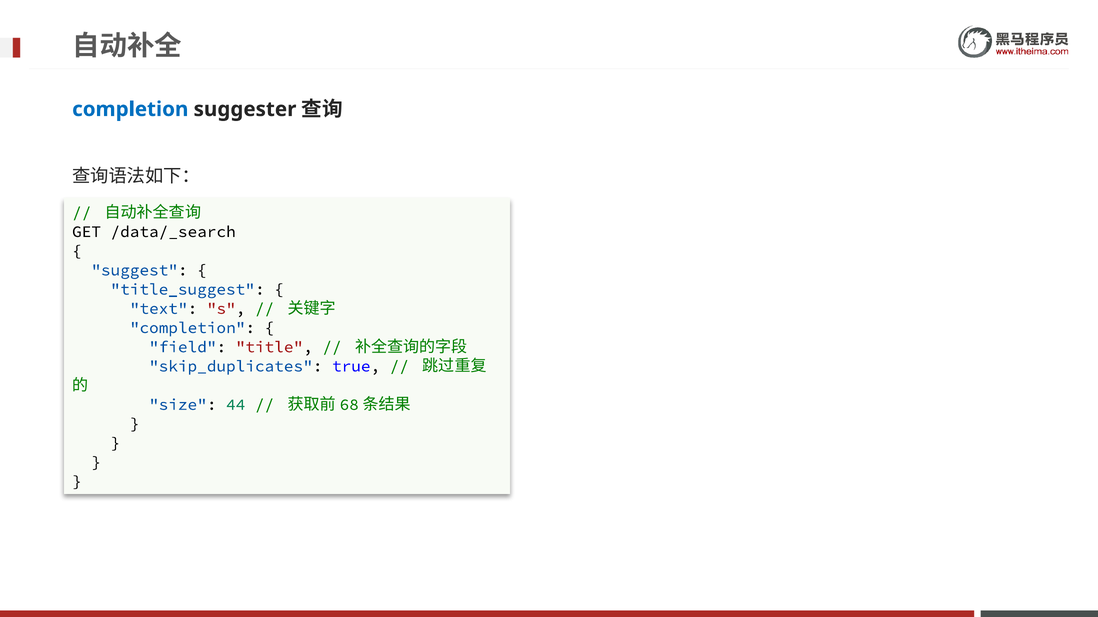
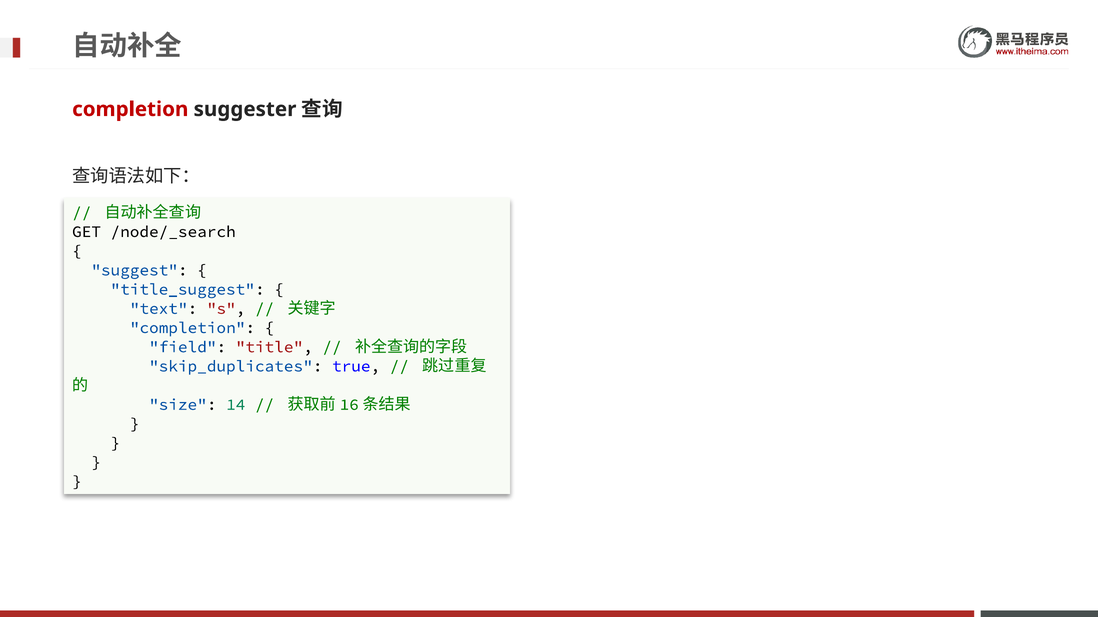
completion at (130, 109) colour: blue -> red
/data/_search: /data/_search -> /node/_search
44: 44 -> 14
68: 68 -> 16
